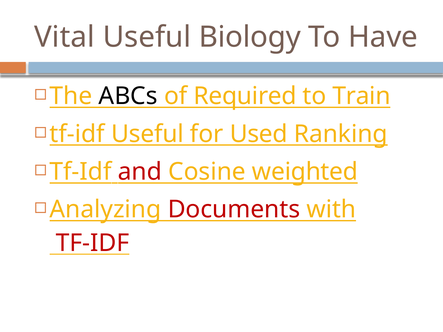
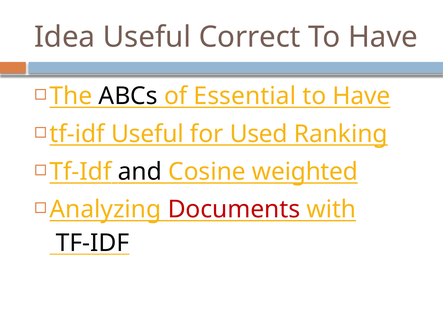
Vital: Vital -> Idea
Biology: Biology -> Correct
Required: Required -> Essential
Train at (361, 96): Train -> Have
and colour: red -> black
TF-IDF colour: red -> black
